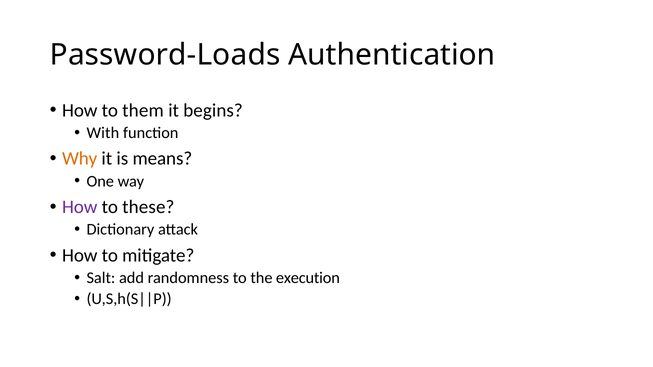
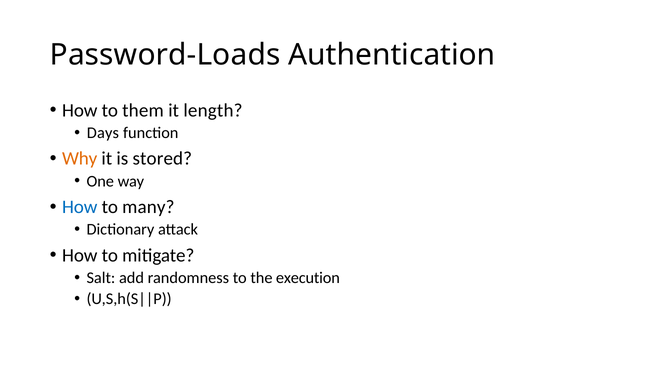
begins: begins -> length
With: With -> Days
means: means -> stored
How at (80, 207) colour: purple -> blue
these: these -> many
